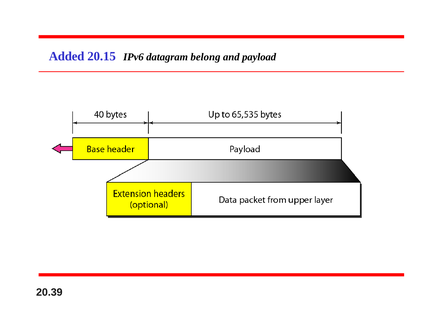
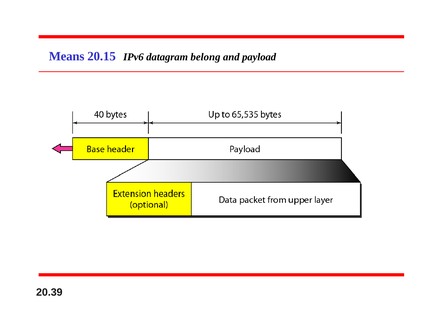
Added: Added -> Means
